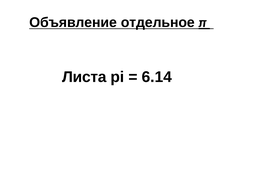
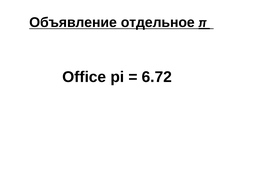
Листа: Листа -> Оffice
6.14: 6.14 -> 6.72
